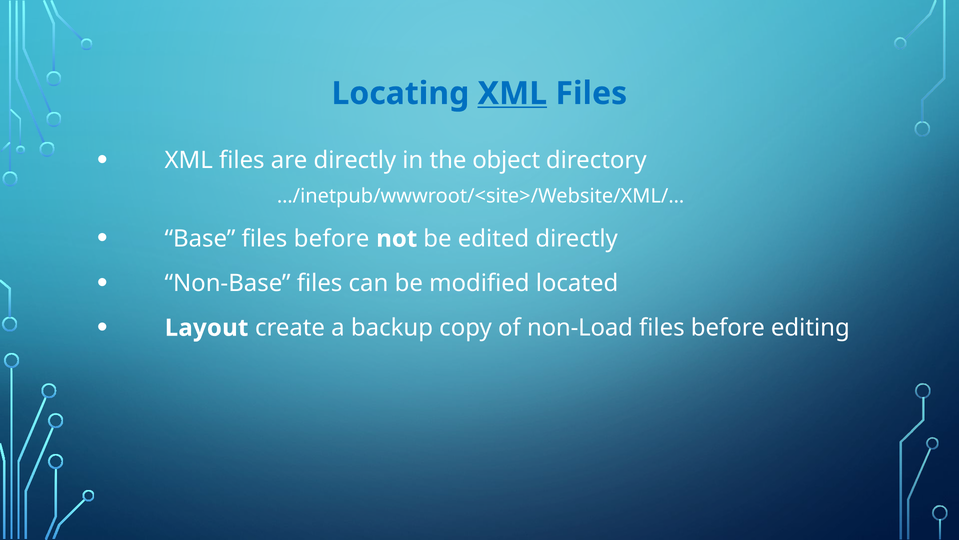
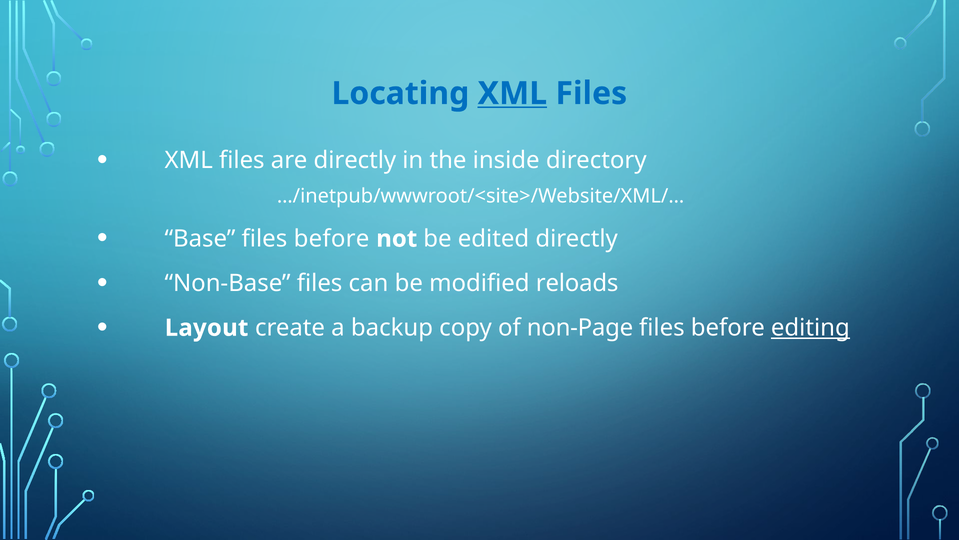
object: object -> inside
located: located -> reloads
non-Load: non-Load -> non-Page
editing underline: none -> present
